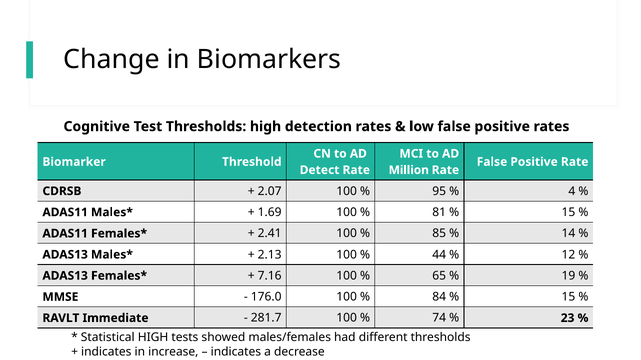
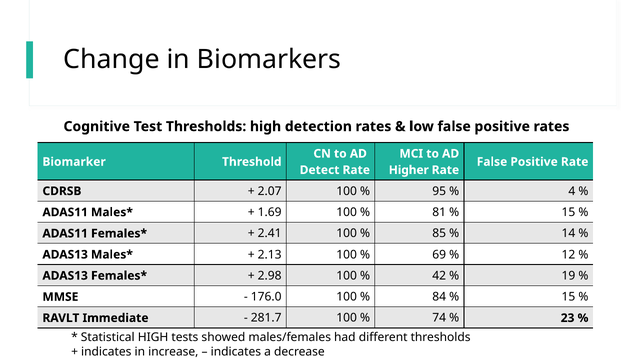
Million: Million -> Higher
44: 44 -> 69
7.16: 7.16 -> 2.98
65: 65 -> 42
